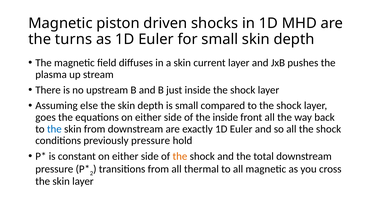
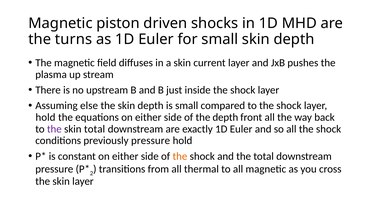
goes at (46, 117): goes -> hold
the inside: inside -> depth
the at (54, 129) colour: blue -> purple
skin from: from -> total
